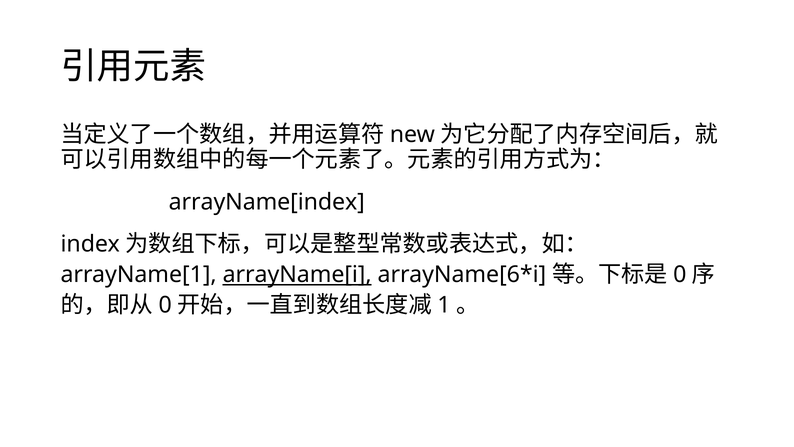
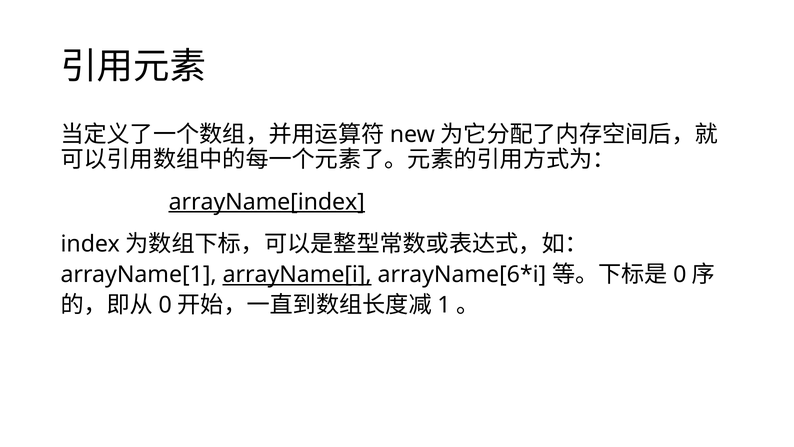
arrayName[index underline: none -> present
